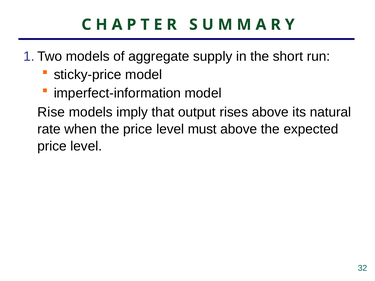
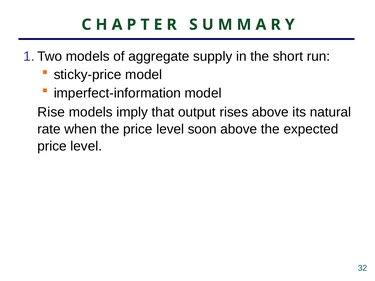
must: must -> soon
